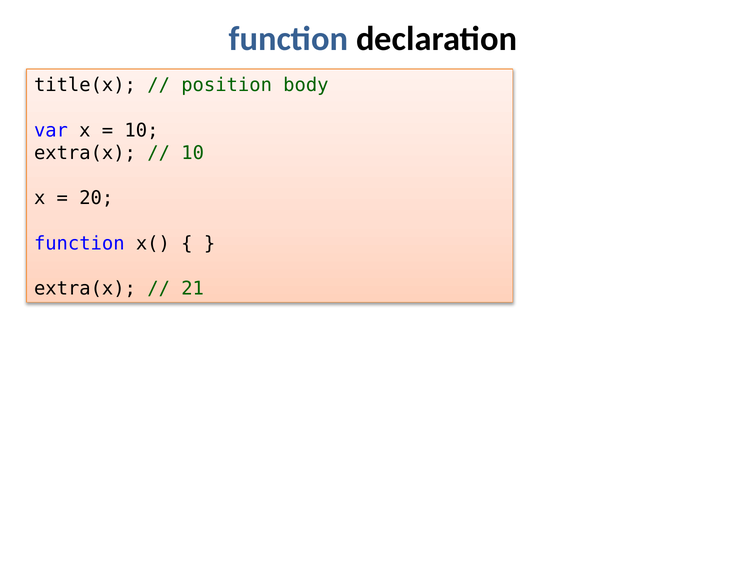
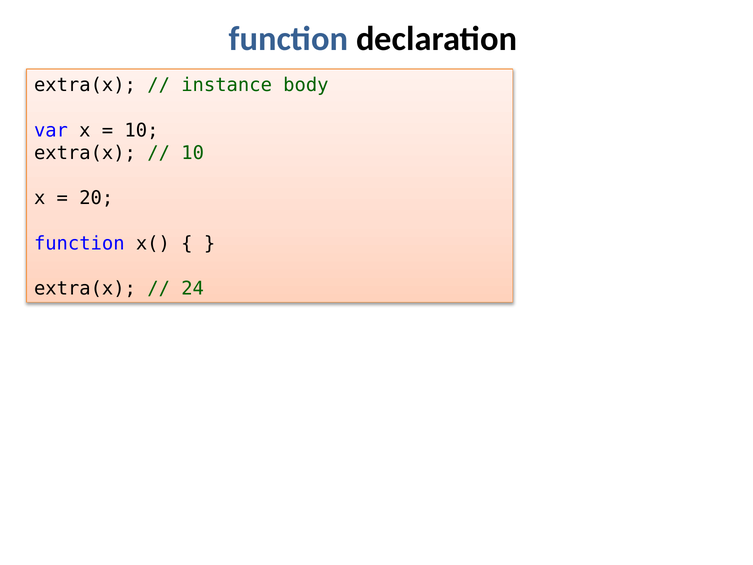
title(x at (85, 85): title(x -> extra(x
position: position -> instance
21: 21 -> 24
